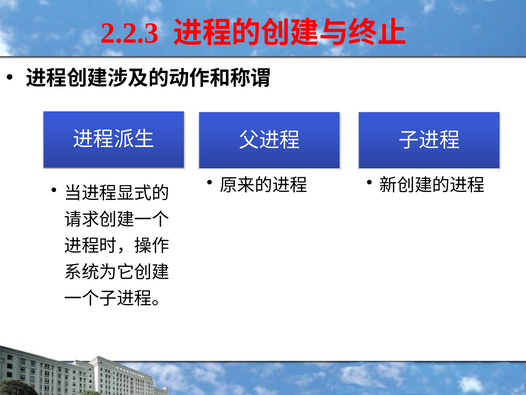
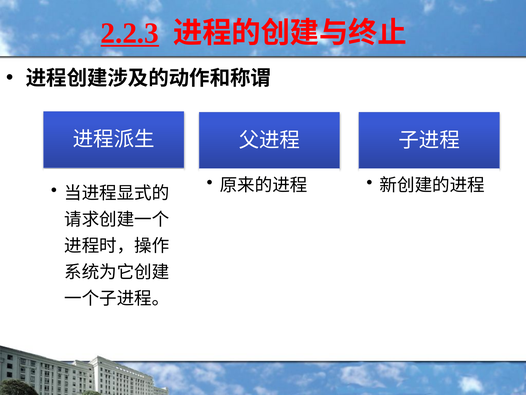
2.2.3 underline: none -> present
